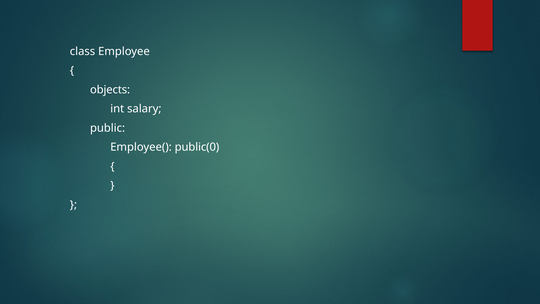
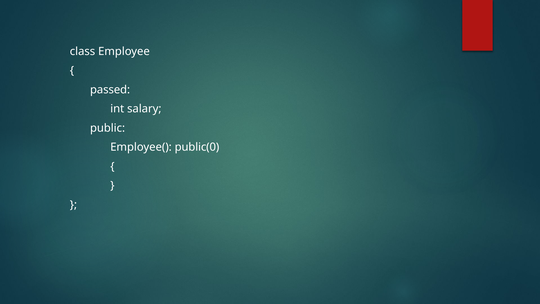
objects: objects -> passed
